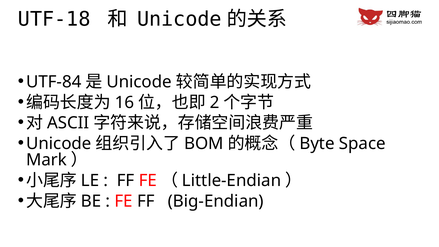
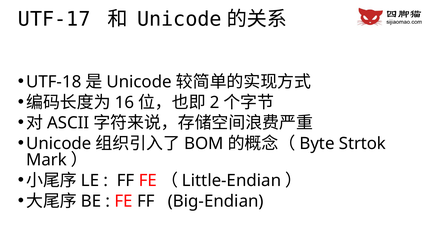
UTF-18: UTF-18 -> UTF-17
UTF-84: UTF-84 -> UTF-18
Space: Space -> Strtok
